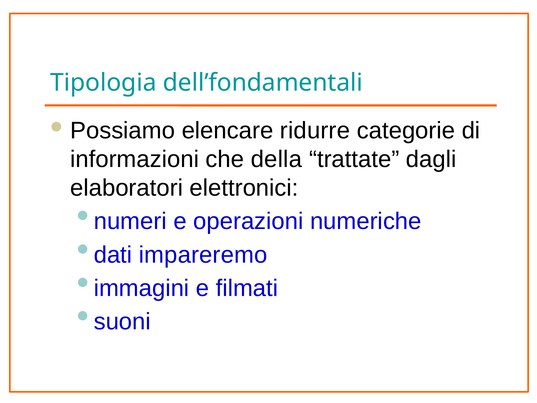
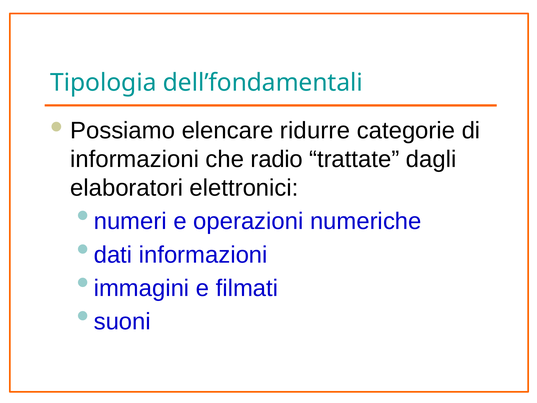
della: della -> radio
dati impareremo: impareremo -> informazioni
